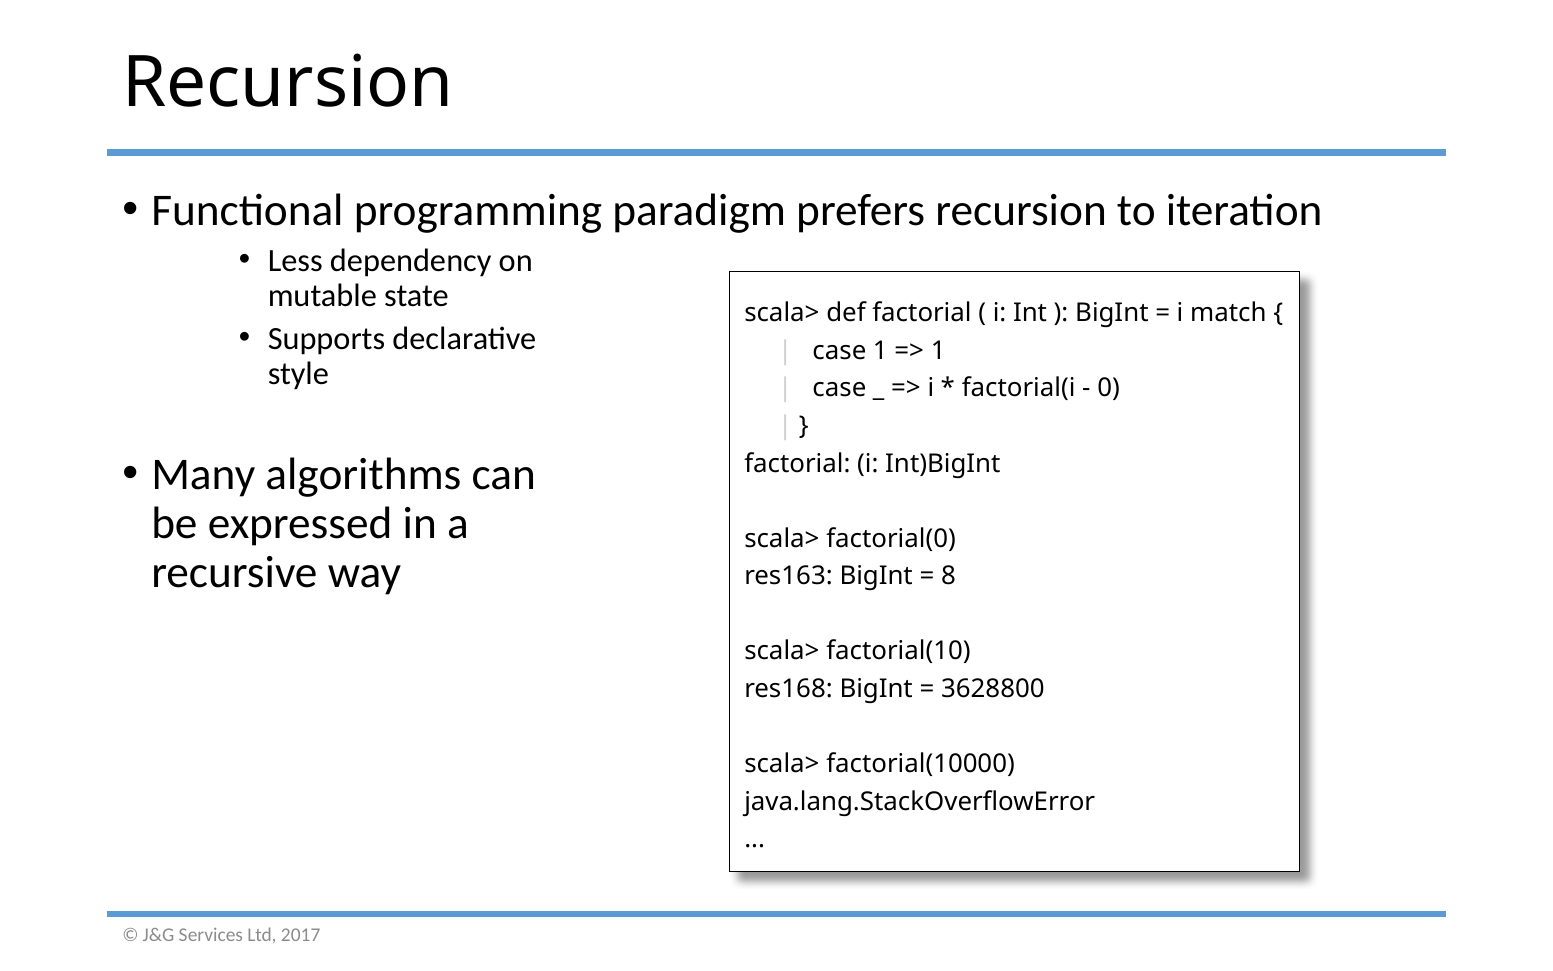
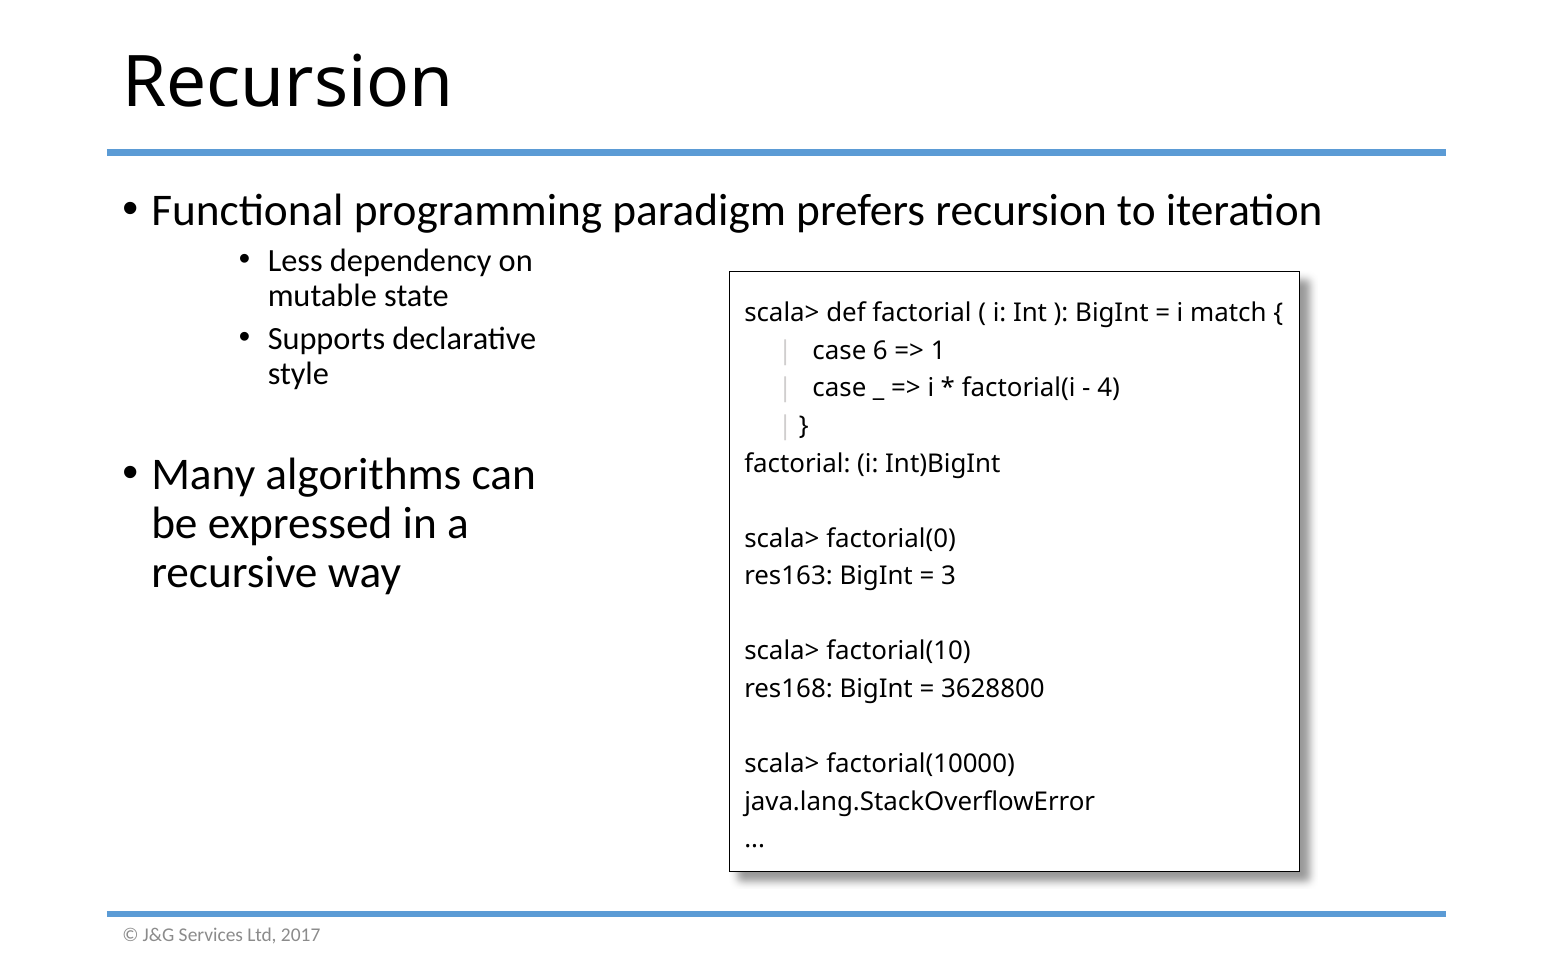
case 1: 1 -> 6
0: 0 -> 4
8: 8 -> 3
